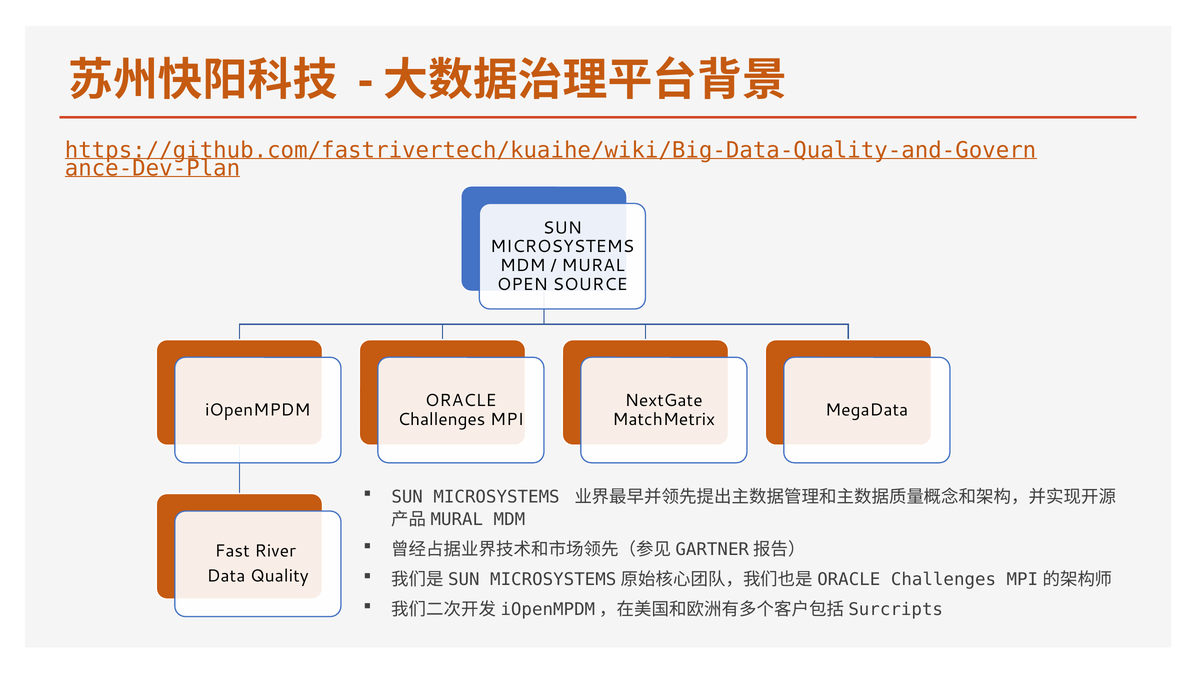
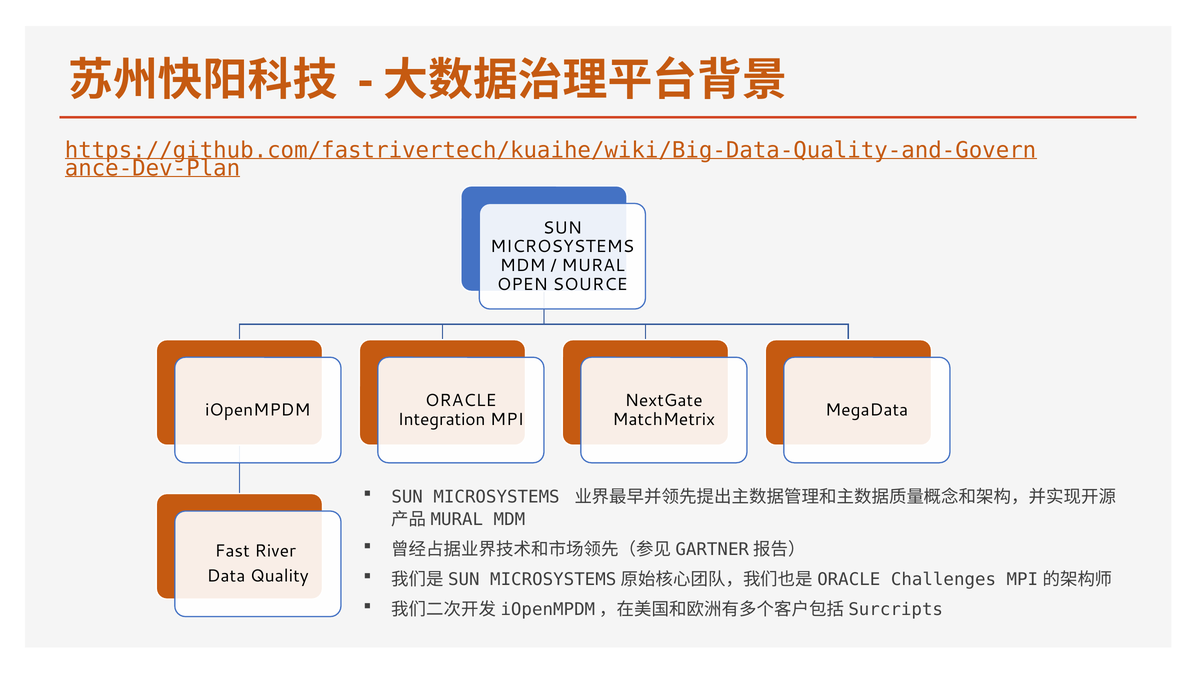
Challenges at (442, 419): Challenges -> Integration
